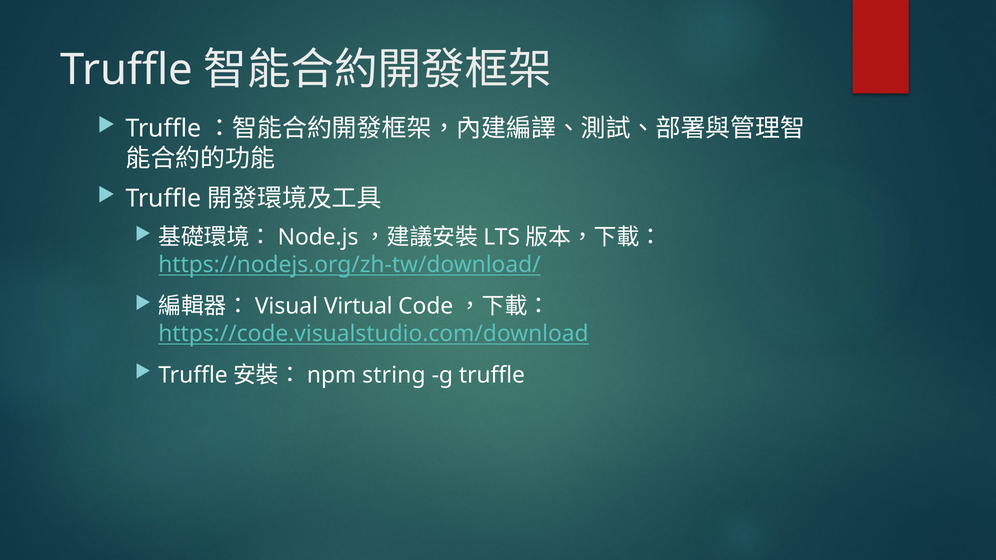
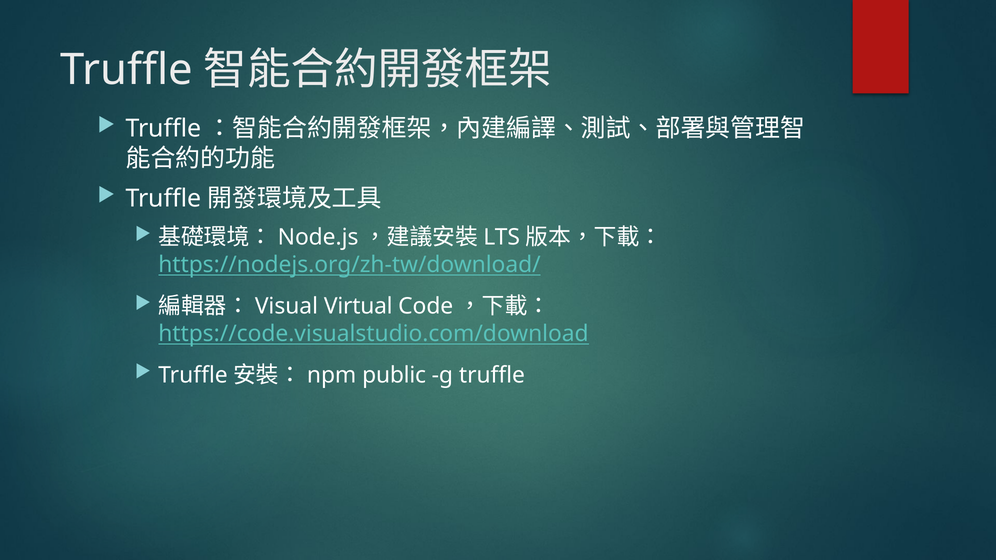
string: string -> public
